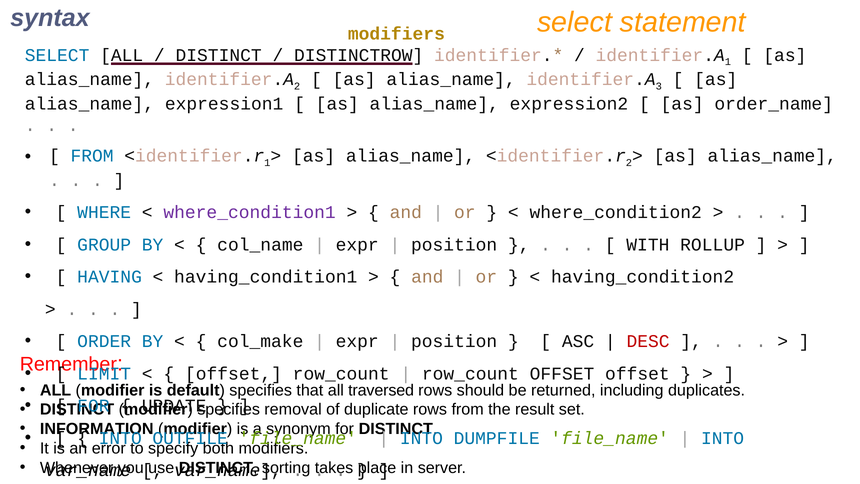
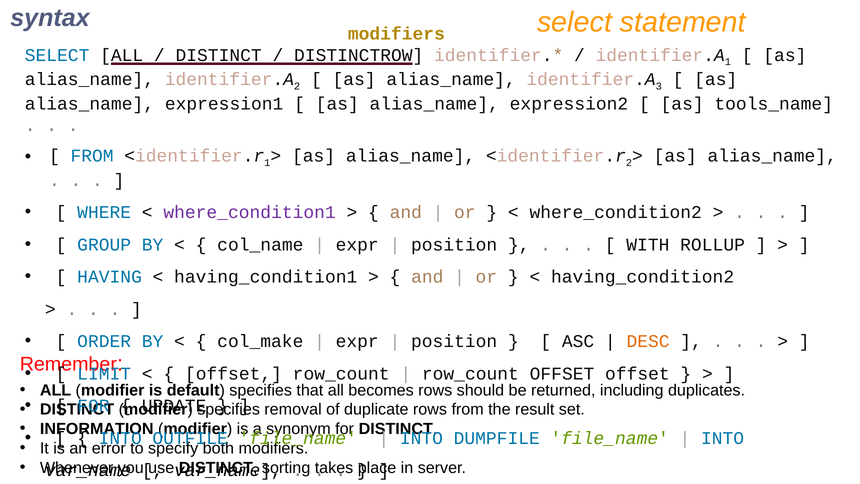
order_name: order_name -> tools_name
DESC colour: red -> orange
traversed: traversed -> becomes
